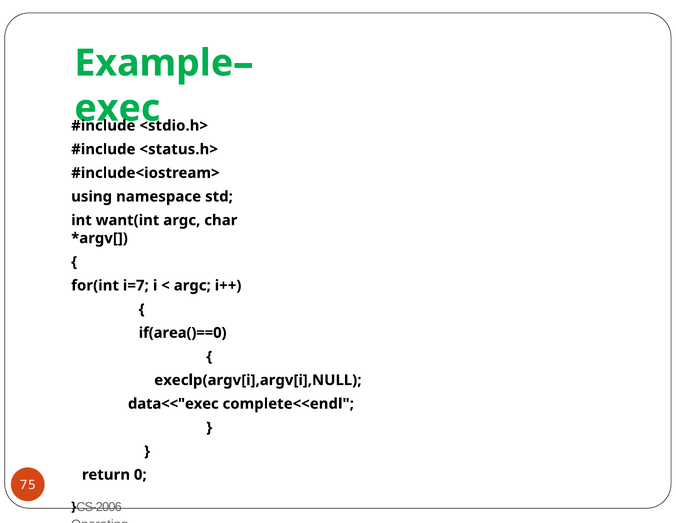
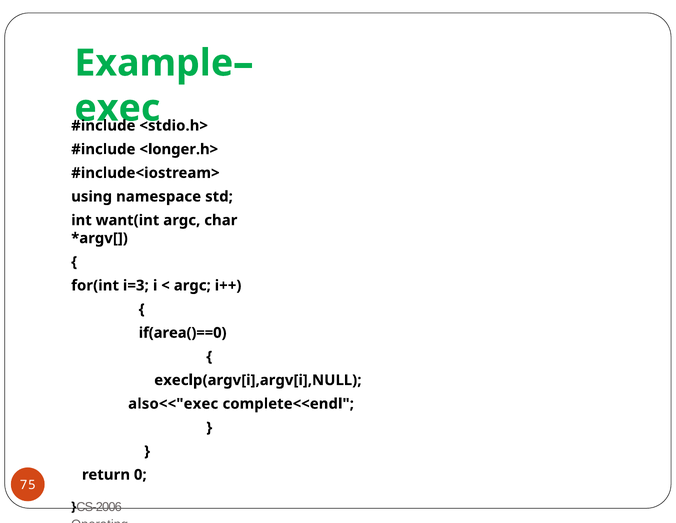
<status.h>: <status.h> -> <longer.h>
i=7: i=7 -> i=3
data<<"exec: data<<"exec -> also<<"exec
